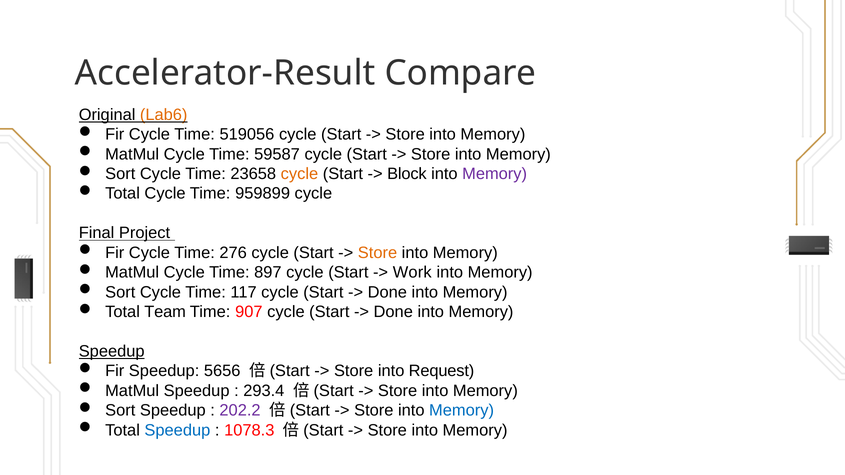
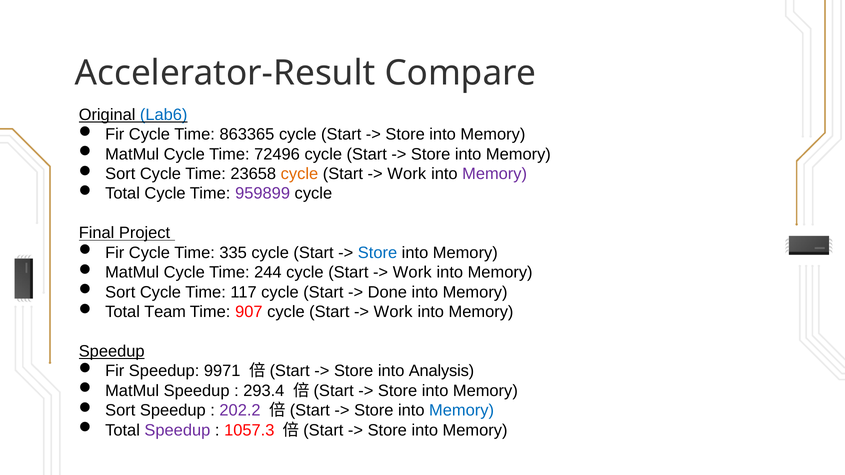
Lab6 colour: orange -> blue
519056: 519056 -> 863365
59587: 59587 -> 72496
Block at (407, 174): Block -> Work
959899 colour: black -> purple
276: 276 -> 335
Store at (378, 253) colour: orange -> blue
897: 897 -> 244
Done at (393, 312): Done -> Work
5656: 5656 -> 9971
Request: Request -> Analysis
Speedup at (177, 430) colour: blue -> purple
1078.3: 1078.3 -> 1057.3
